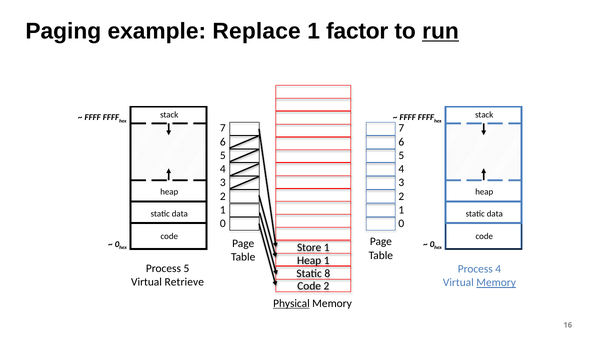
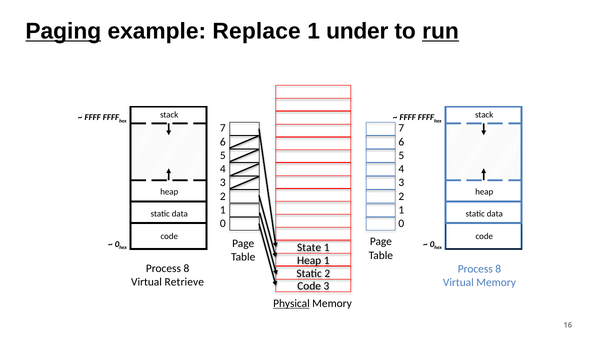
Paging underline: none -> present
factor: factor -> under
Store: Store -> State
5 at (186, 269): 5 -> 8
4 at (498, 269): 4 -> 8
Static 8: 8 -> 2
Memory at (496, 283) underline: present -> none
Code 2: 2 -> 3
